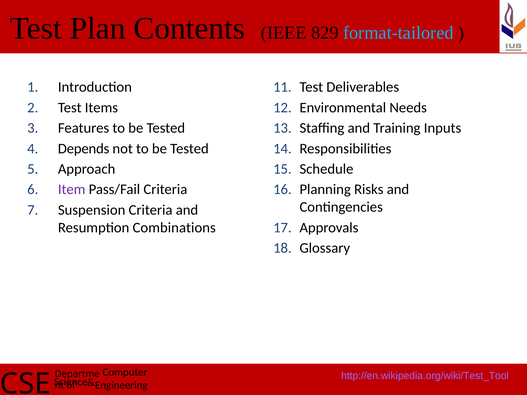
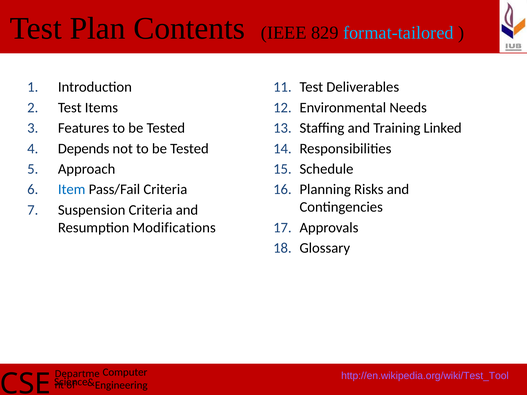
Inputs: Inputs -> Linked
Item colour: purple -> blue
Combinations: Combinations -> Modifications
